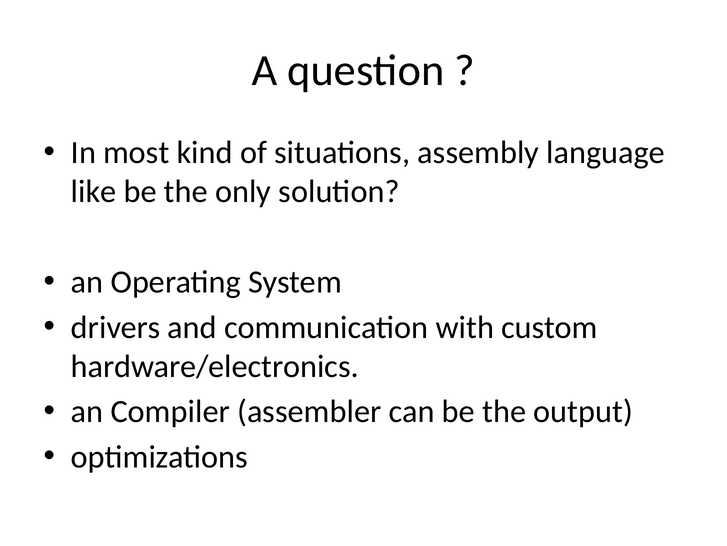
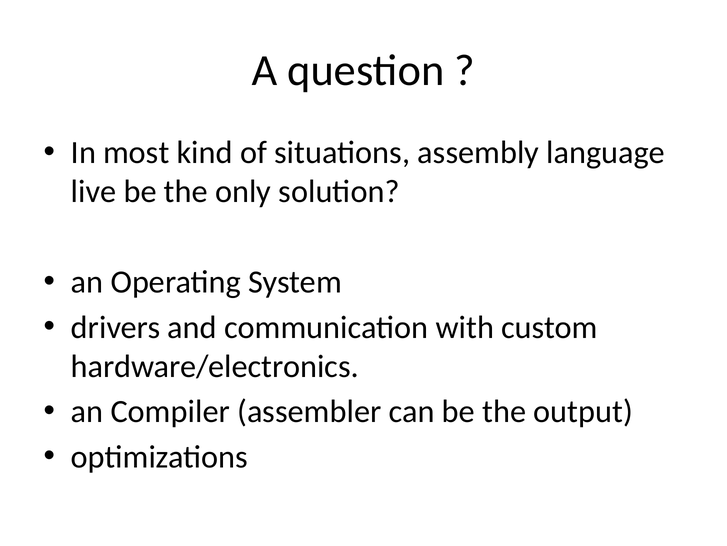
like: like -> live
